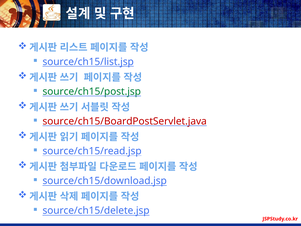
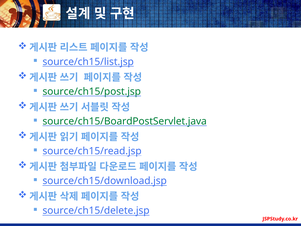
source/ch15/BoardPostServlet.java colour: red -> green
